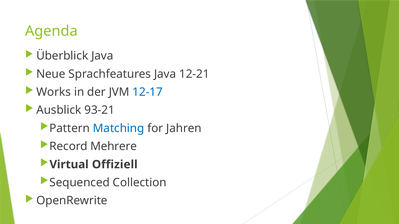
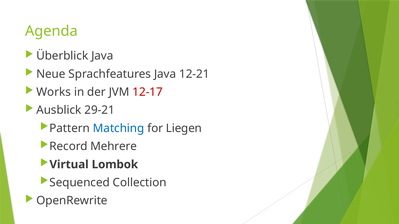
12-17 colour: blue -> red
93-21: 93-21 -> 29-21
Jahren: Jahren -> Liegen
Offiziell: Offiziell -> Lombok
